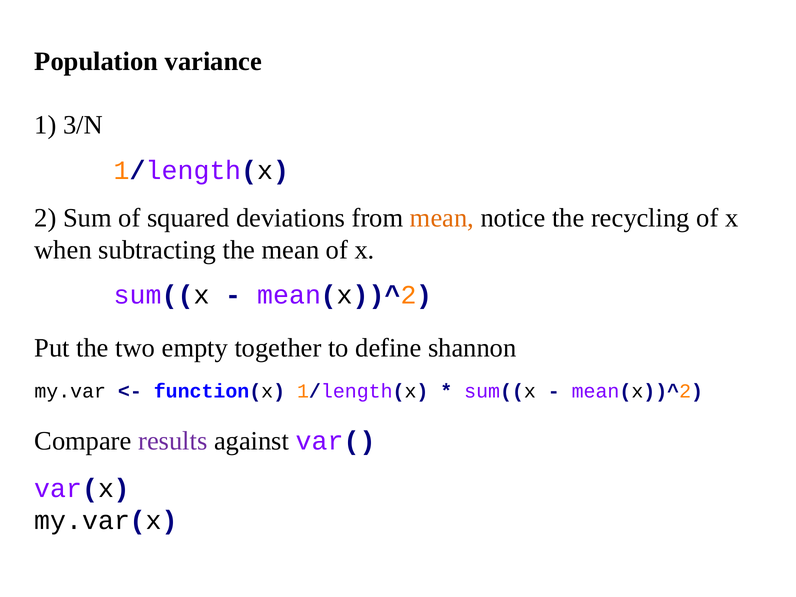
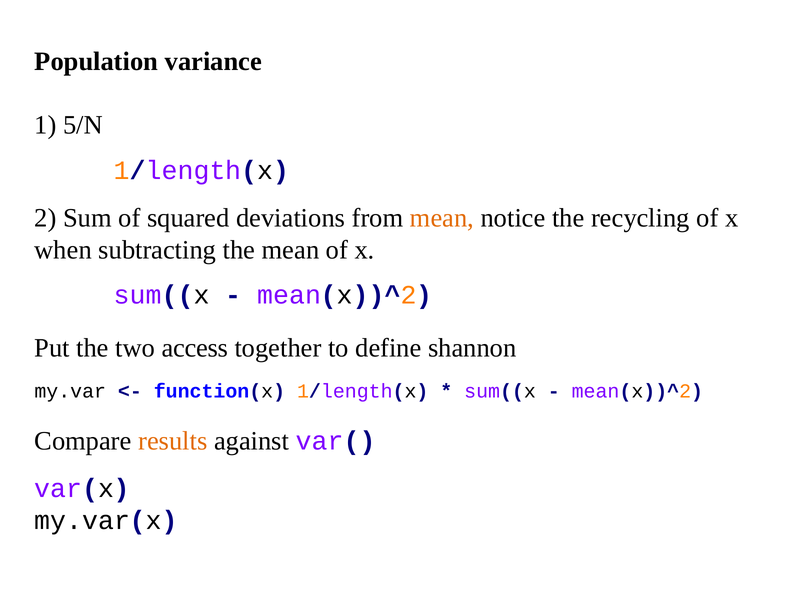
3/N: 3/N -> 5/N
empty: empty -> access
results colour: purple -> orange
